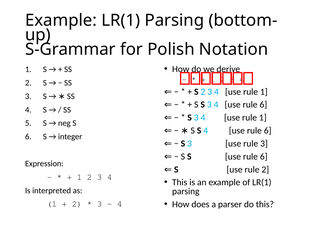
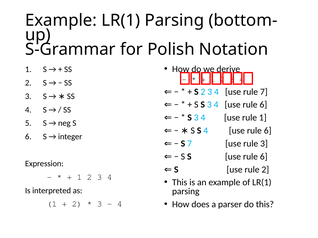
1 at (264, 92): 1 -> 7
3 at (190, 144): 3 -> 7
